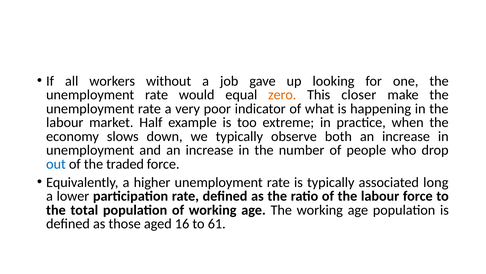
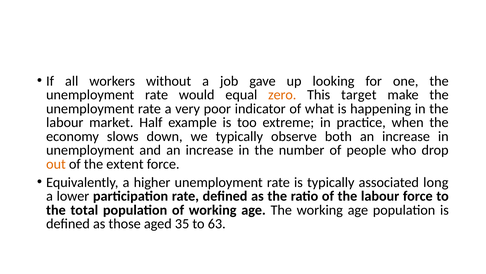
closer: closer -> target
out colour: blue -> orange
traded: traded -> extent
16: 16 -> 35
61: 61 -> 63
